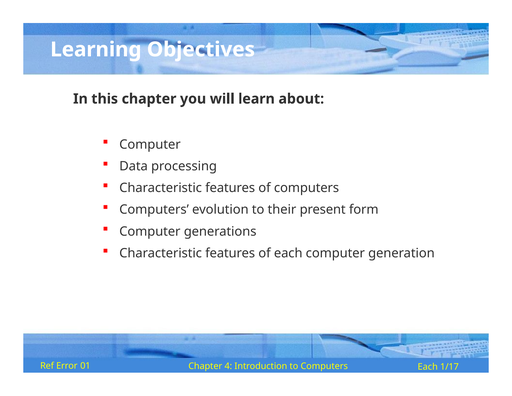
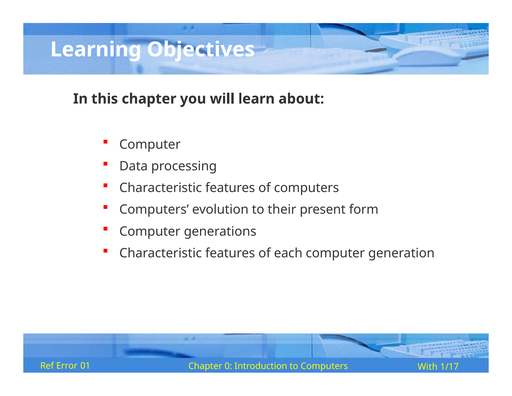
4: 4 -> 0
Computers Each: Each -> With
